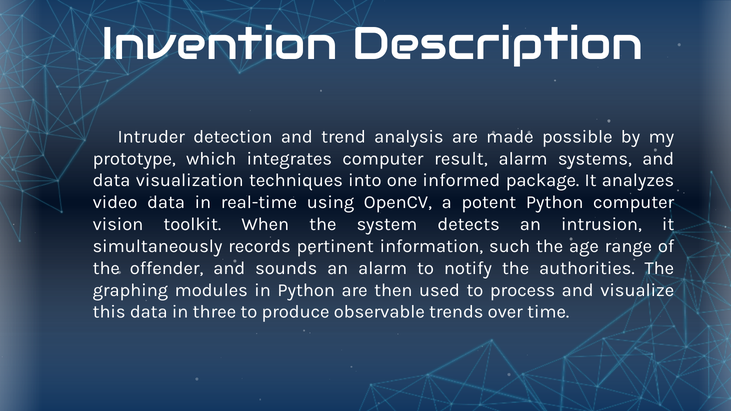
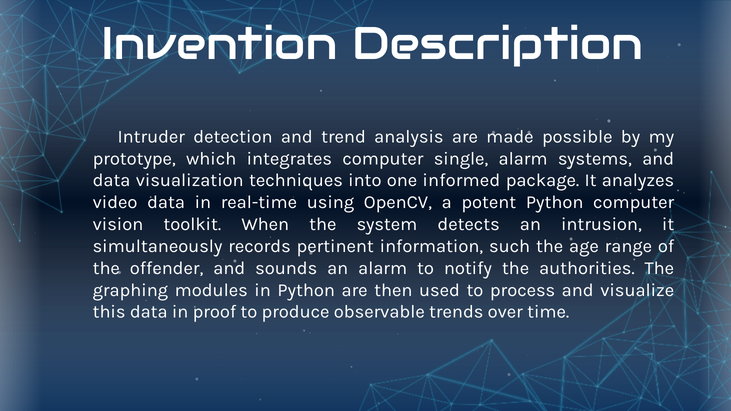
result: result -> single
three: three -> proof
